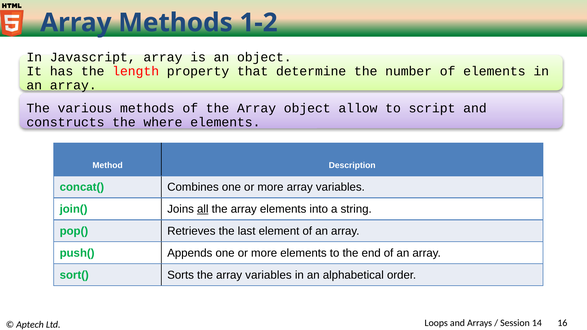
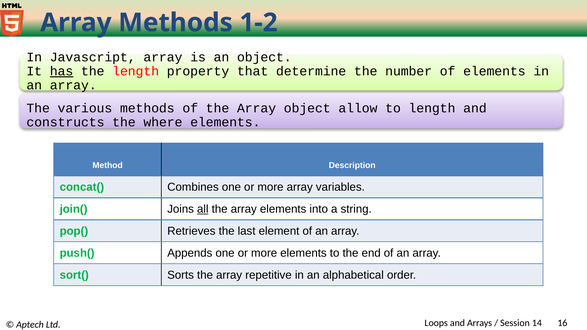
has underline: none -> present
to script: script -> length
the array variables: variables -> repetitive
